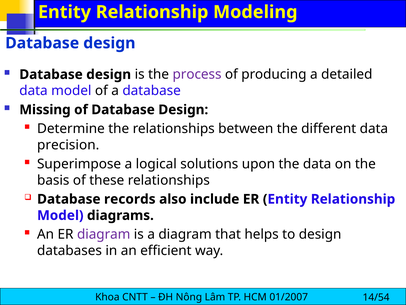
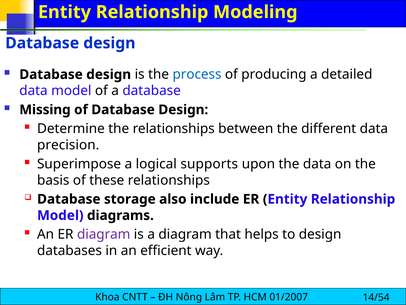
process colour: purple -> blue
solutions: solutions -> supports
records: records -> storage
